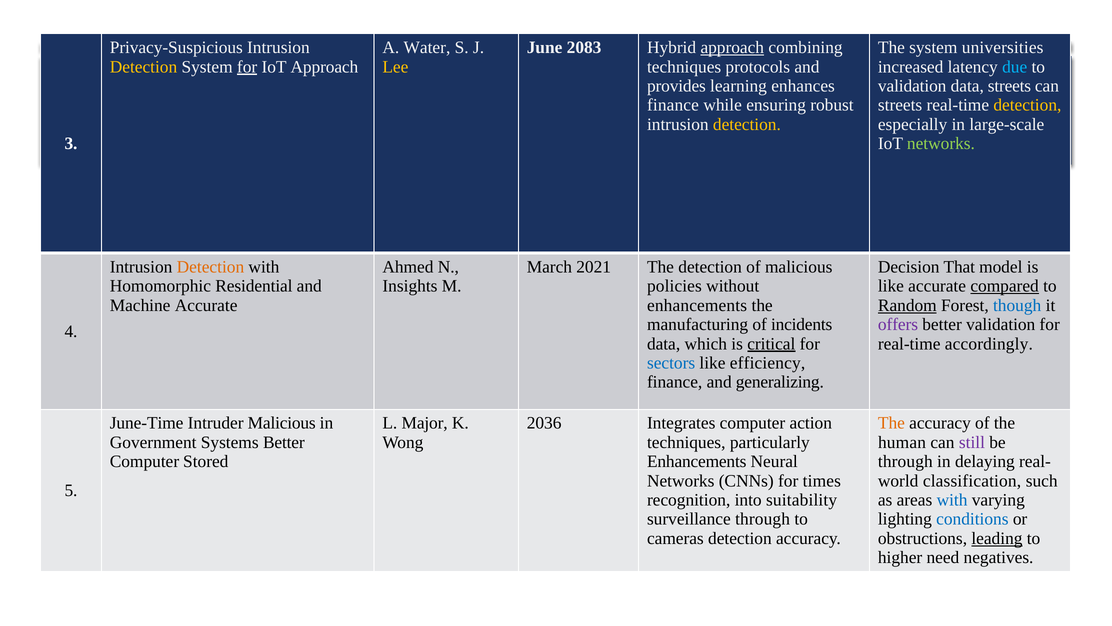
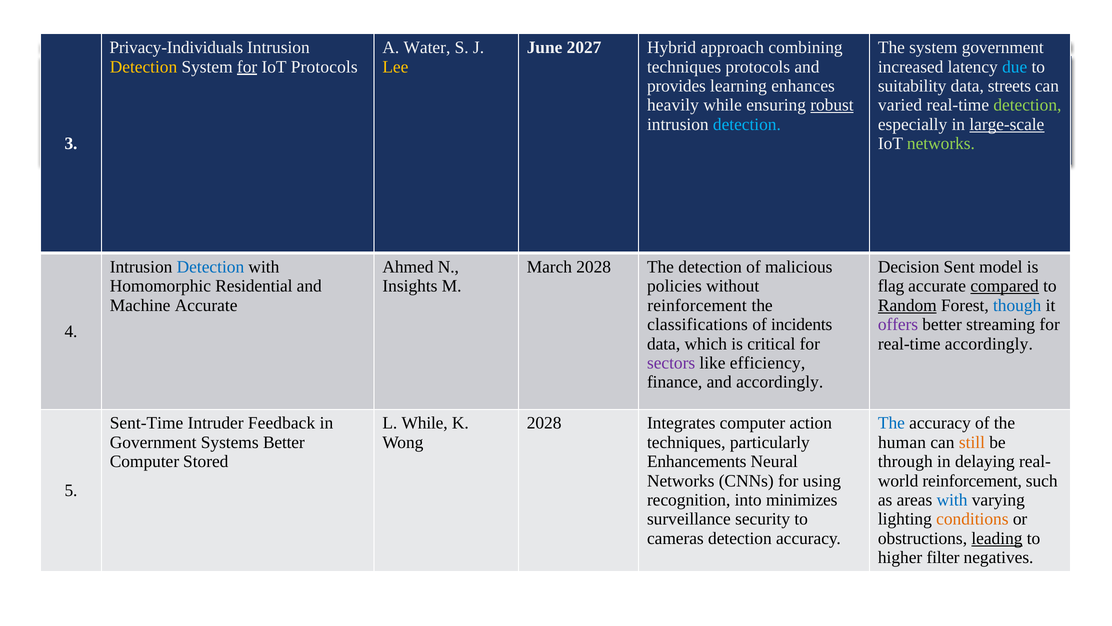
Privacy-Suspicious: Privacy-Suspicious -> Privacy-Individuals
2083: 2083 -> 2027
approach at (732, 48) underline: present -> none
system universities: universities -> government
IoT Approach: Approach -> Protocols
validation at (912, 86): validation -> suitability
finance at (673, 105): finance -> heavily
robust underline: none -> present
streets at (900, 105): streets -> varied
detection at (1027, 105) colour: yellow -> light green
detection at (747, 124) colour: yellow -> light blue
large-scale underline: none -> present
Detection at (210, 267) colour: orange -> blue
March 2021: 2021 -> 2028
That: That -> Sent
like at (891, 286): like -> flag
enhancements at (697, 305): enhancements -> reinforcement
manufacturing: manufacturing -> classifications
better validation: validation -> streaming
critical underline: present -> none
sectors colour: blue -> purple
and generalizing: generalizing -> accordingly
June-Time: June-Time -> Sent-Time
Intruder Malicious: Malicious -> Feedback
L Major: Major -> While
2036 at (544, 423): 2036 -> 2028
The at (891, 423) colour: orange -> blue
still colour: purple -> orange
times: times -> using
classification at (972, 480): classification -> reinforcement
suitability: suitability -> minimizes
surveillance through: through -> security
conditions colour: blue -> orange
need: need -> filter
